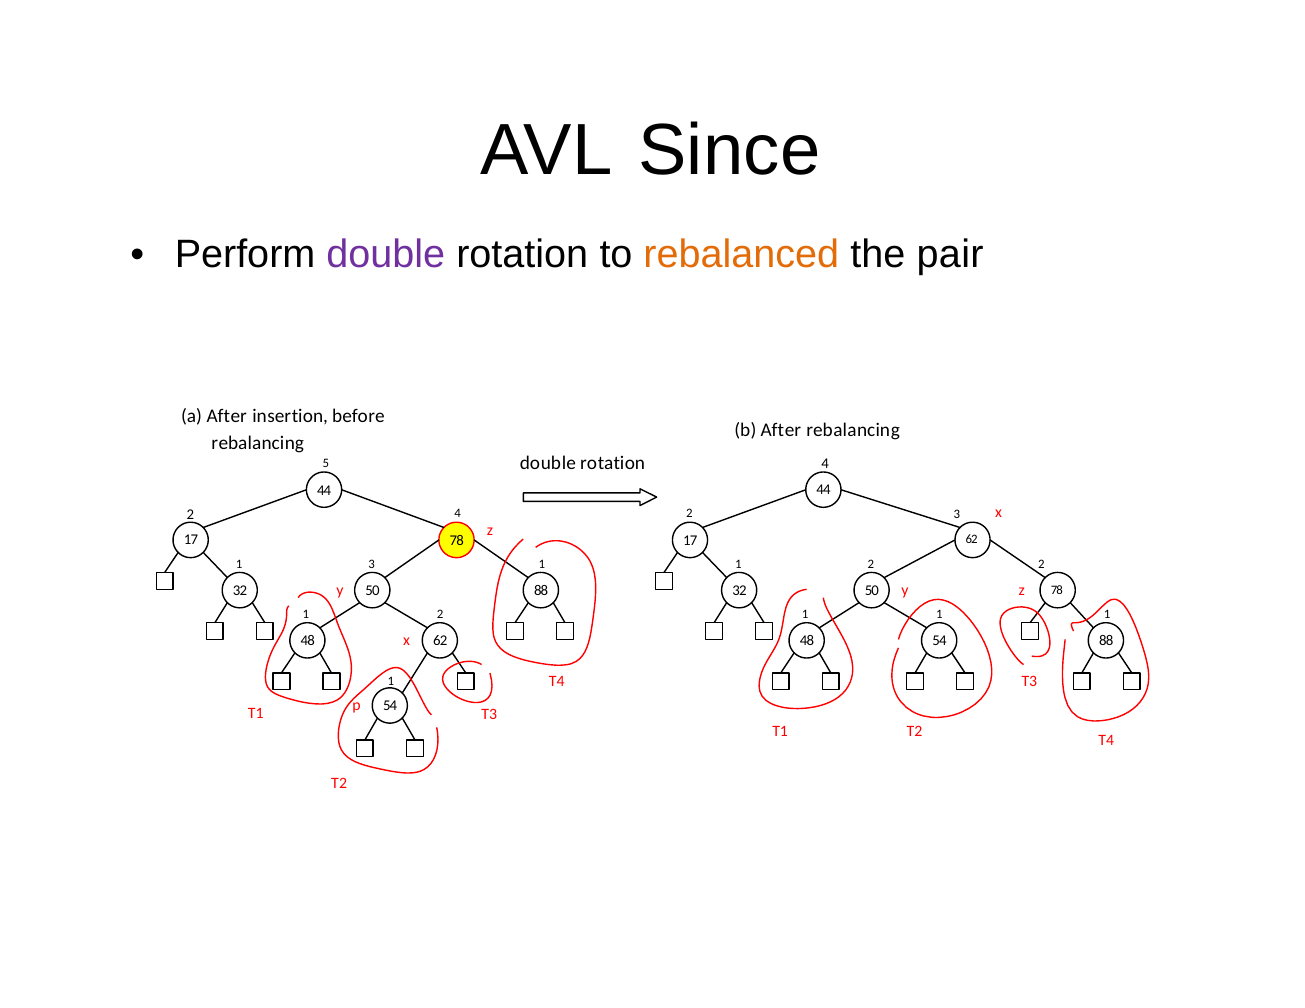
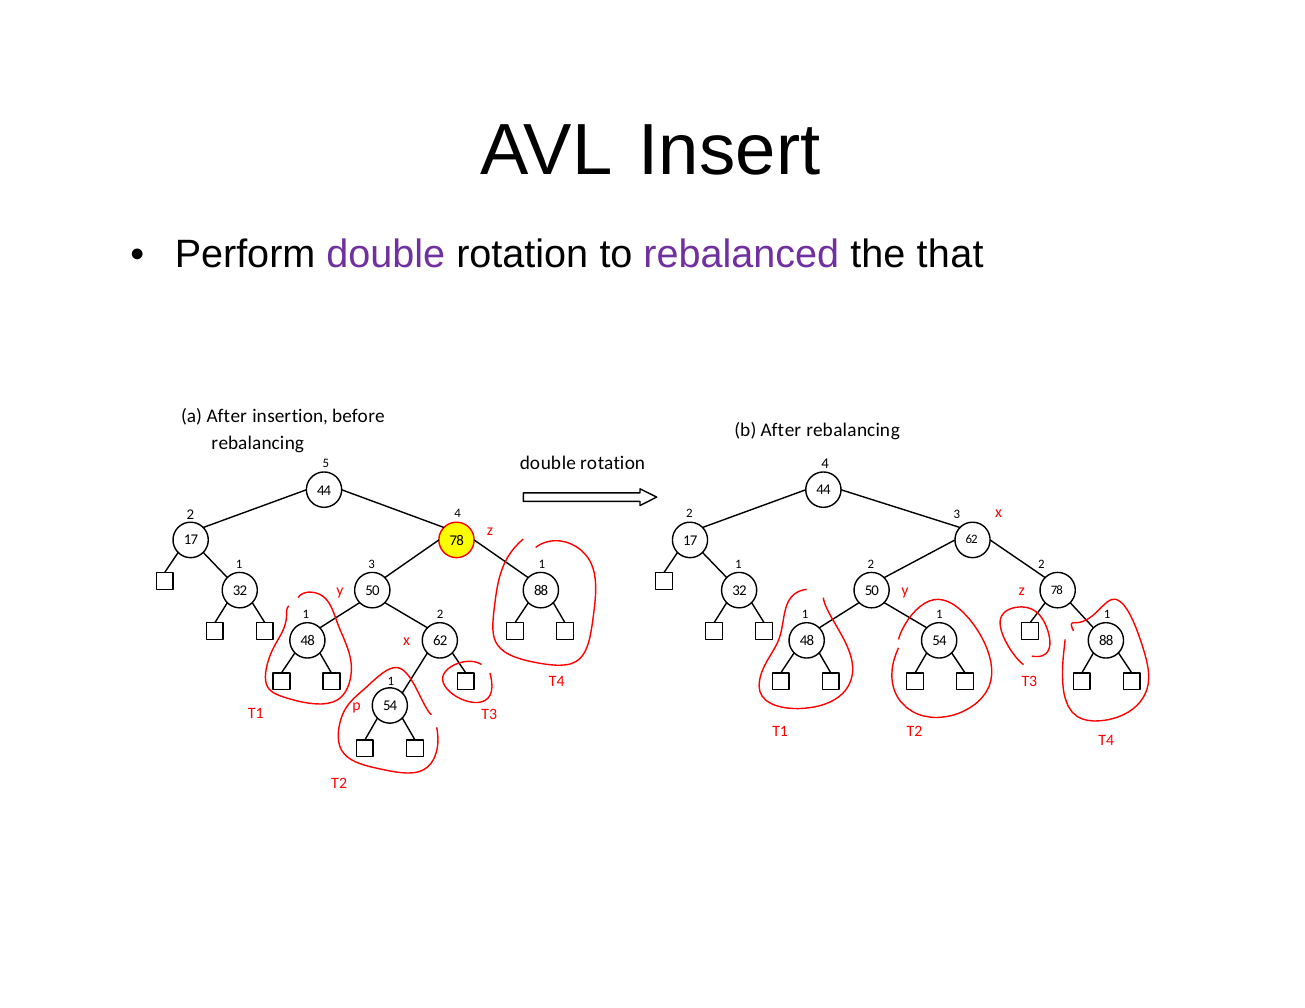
Since: Since -> Insert
rebalanced colour: orange -> purple
pair: pair -> that
